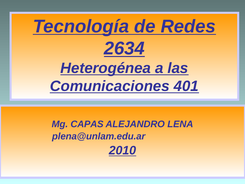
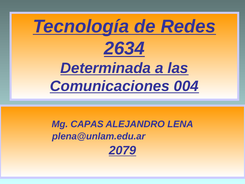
Heterogénea: Heterogénea -> Determinada
401: 401 -> 004
2010: 2010 -> 2079
